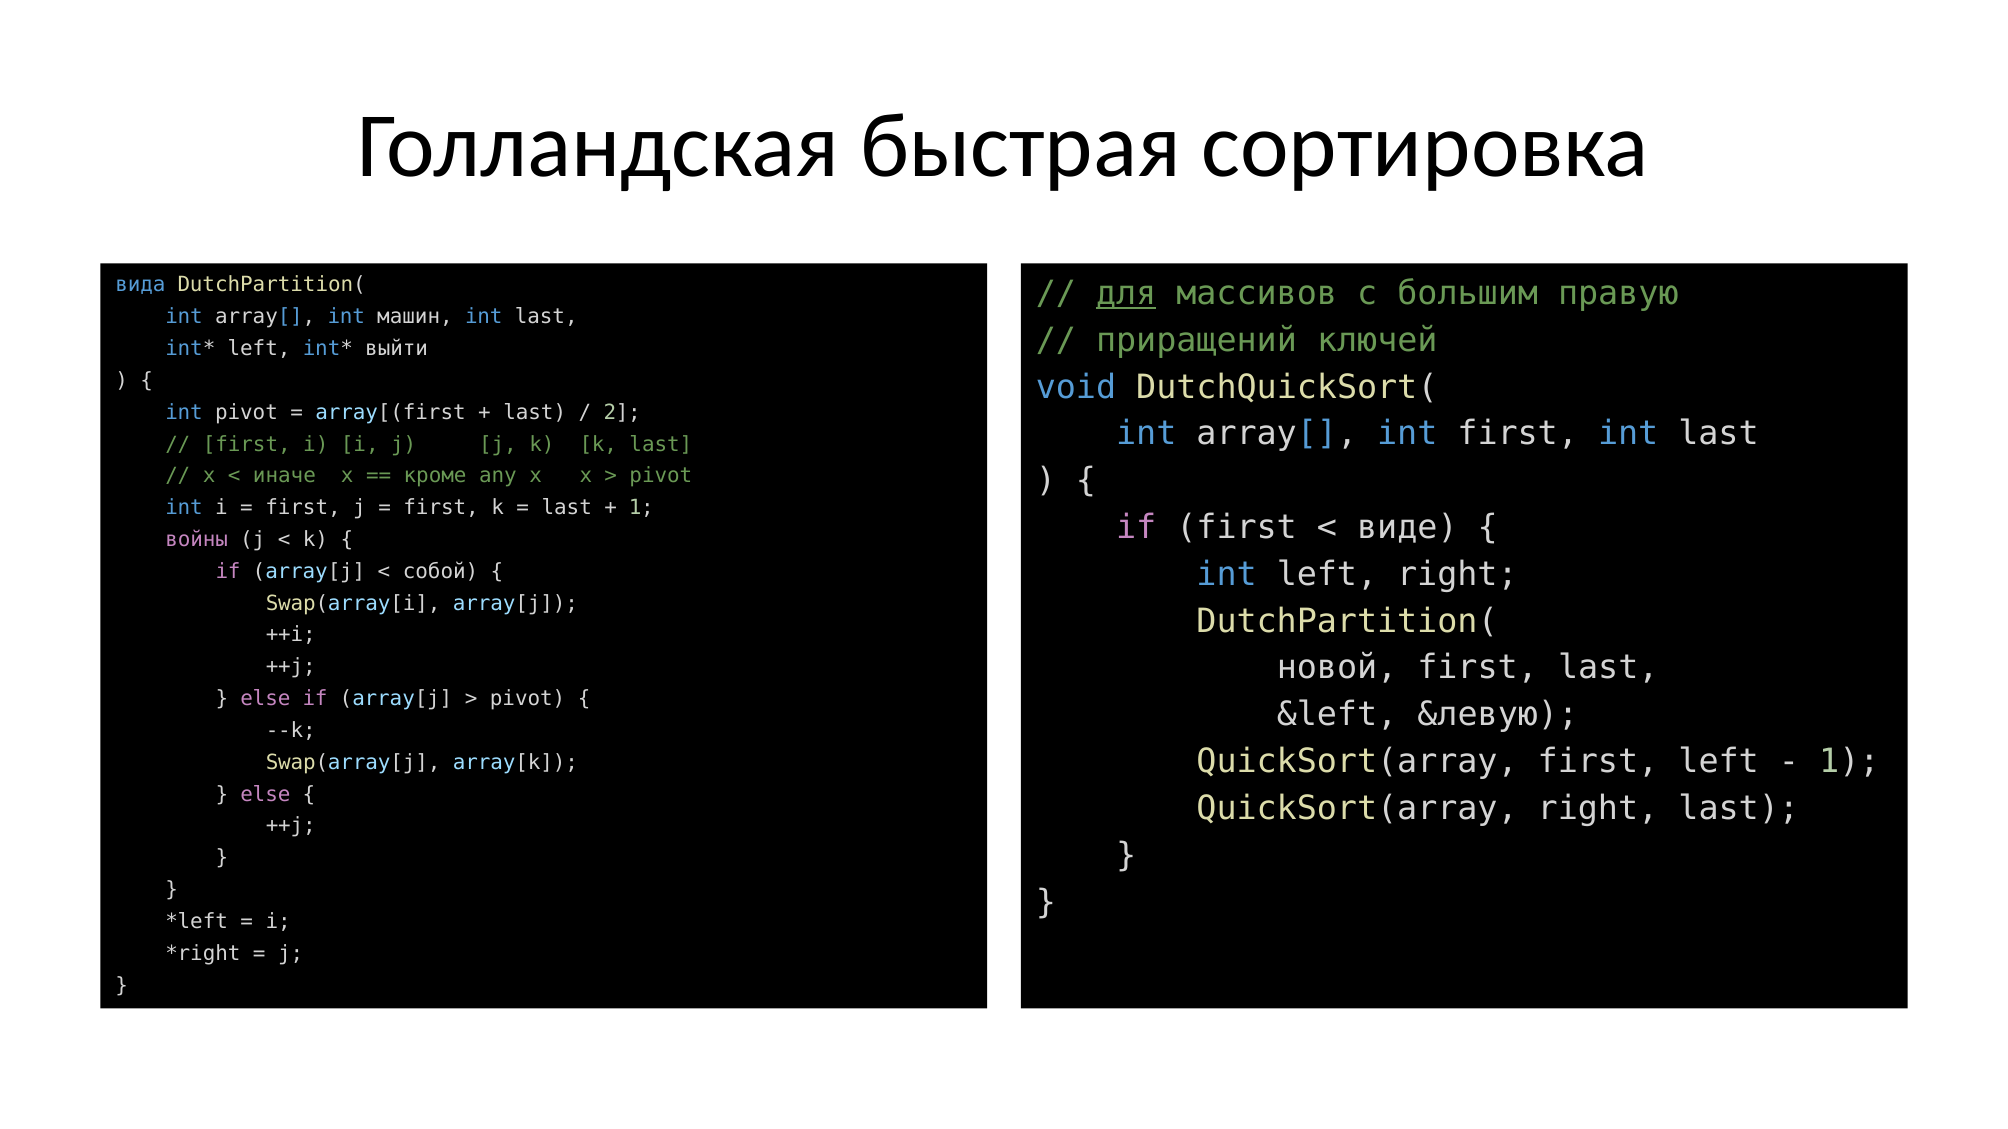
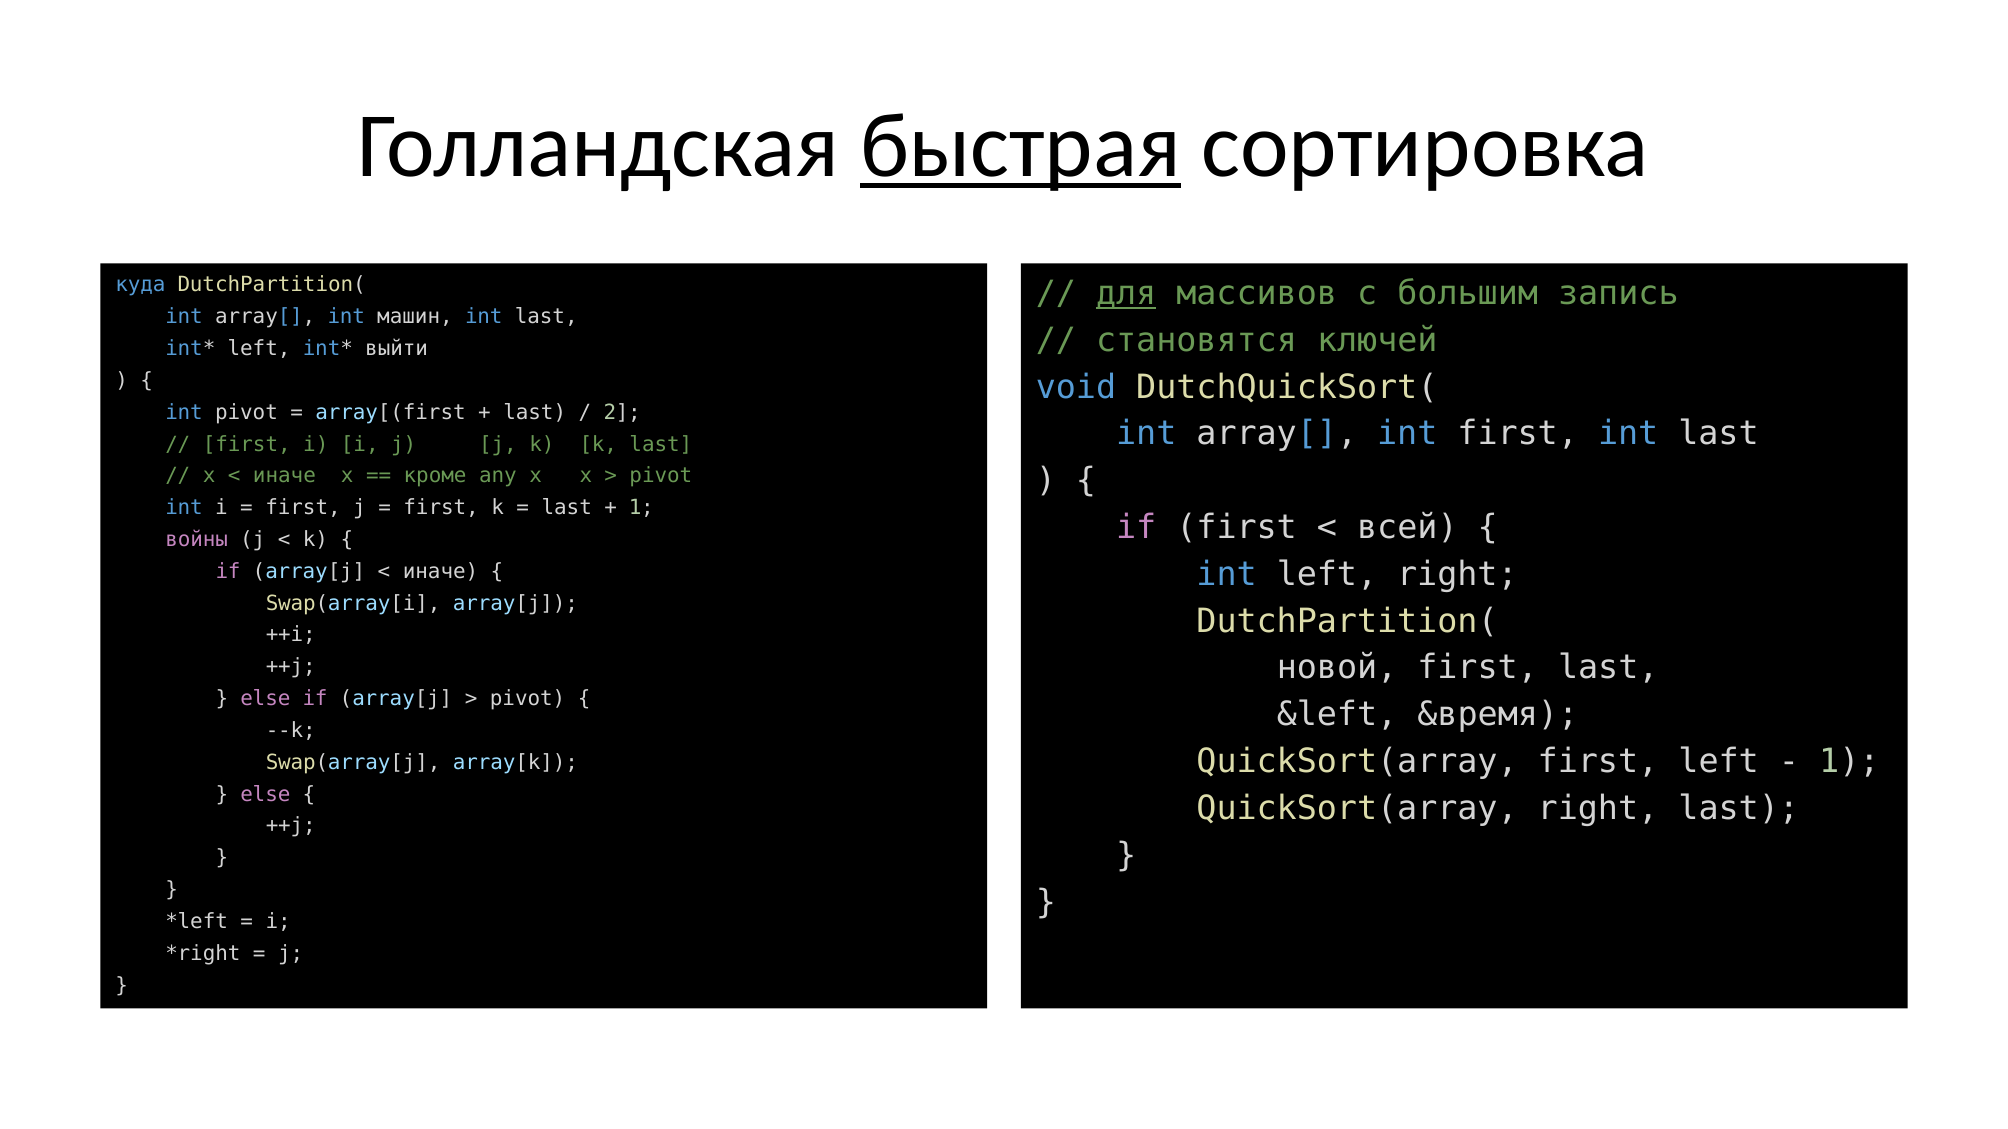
быстрая underline: none -> present
вида: вида -> куда
правую: правую -> запись
приращений: приращений -> становятся
виде: виде -> всей
собой at (441, 572): собой -> иначе
&левую: &левую -> &время
